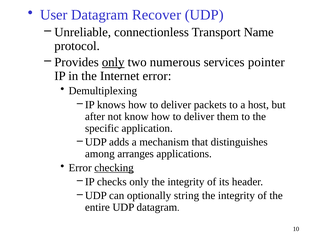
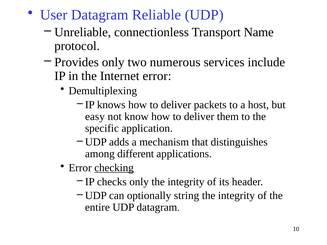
Recover: Recover -> Reliable
only at (113, 62) underline: present -> none
pointer: pointer -> include
after: after -> easy
arranges: arranges -> different
